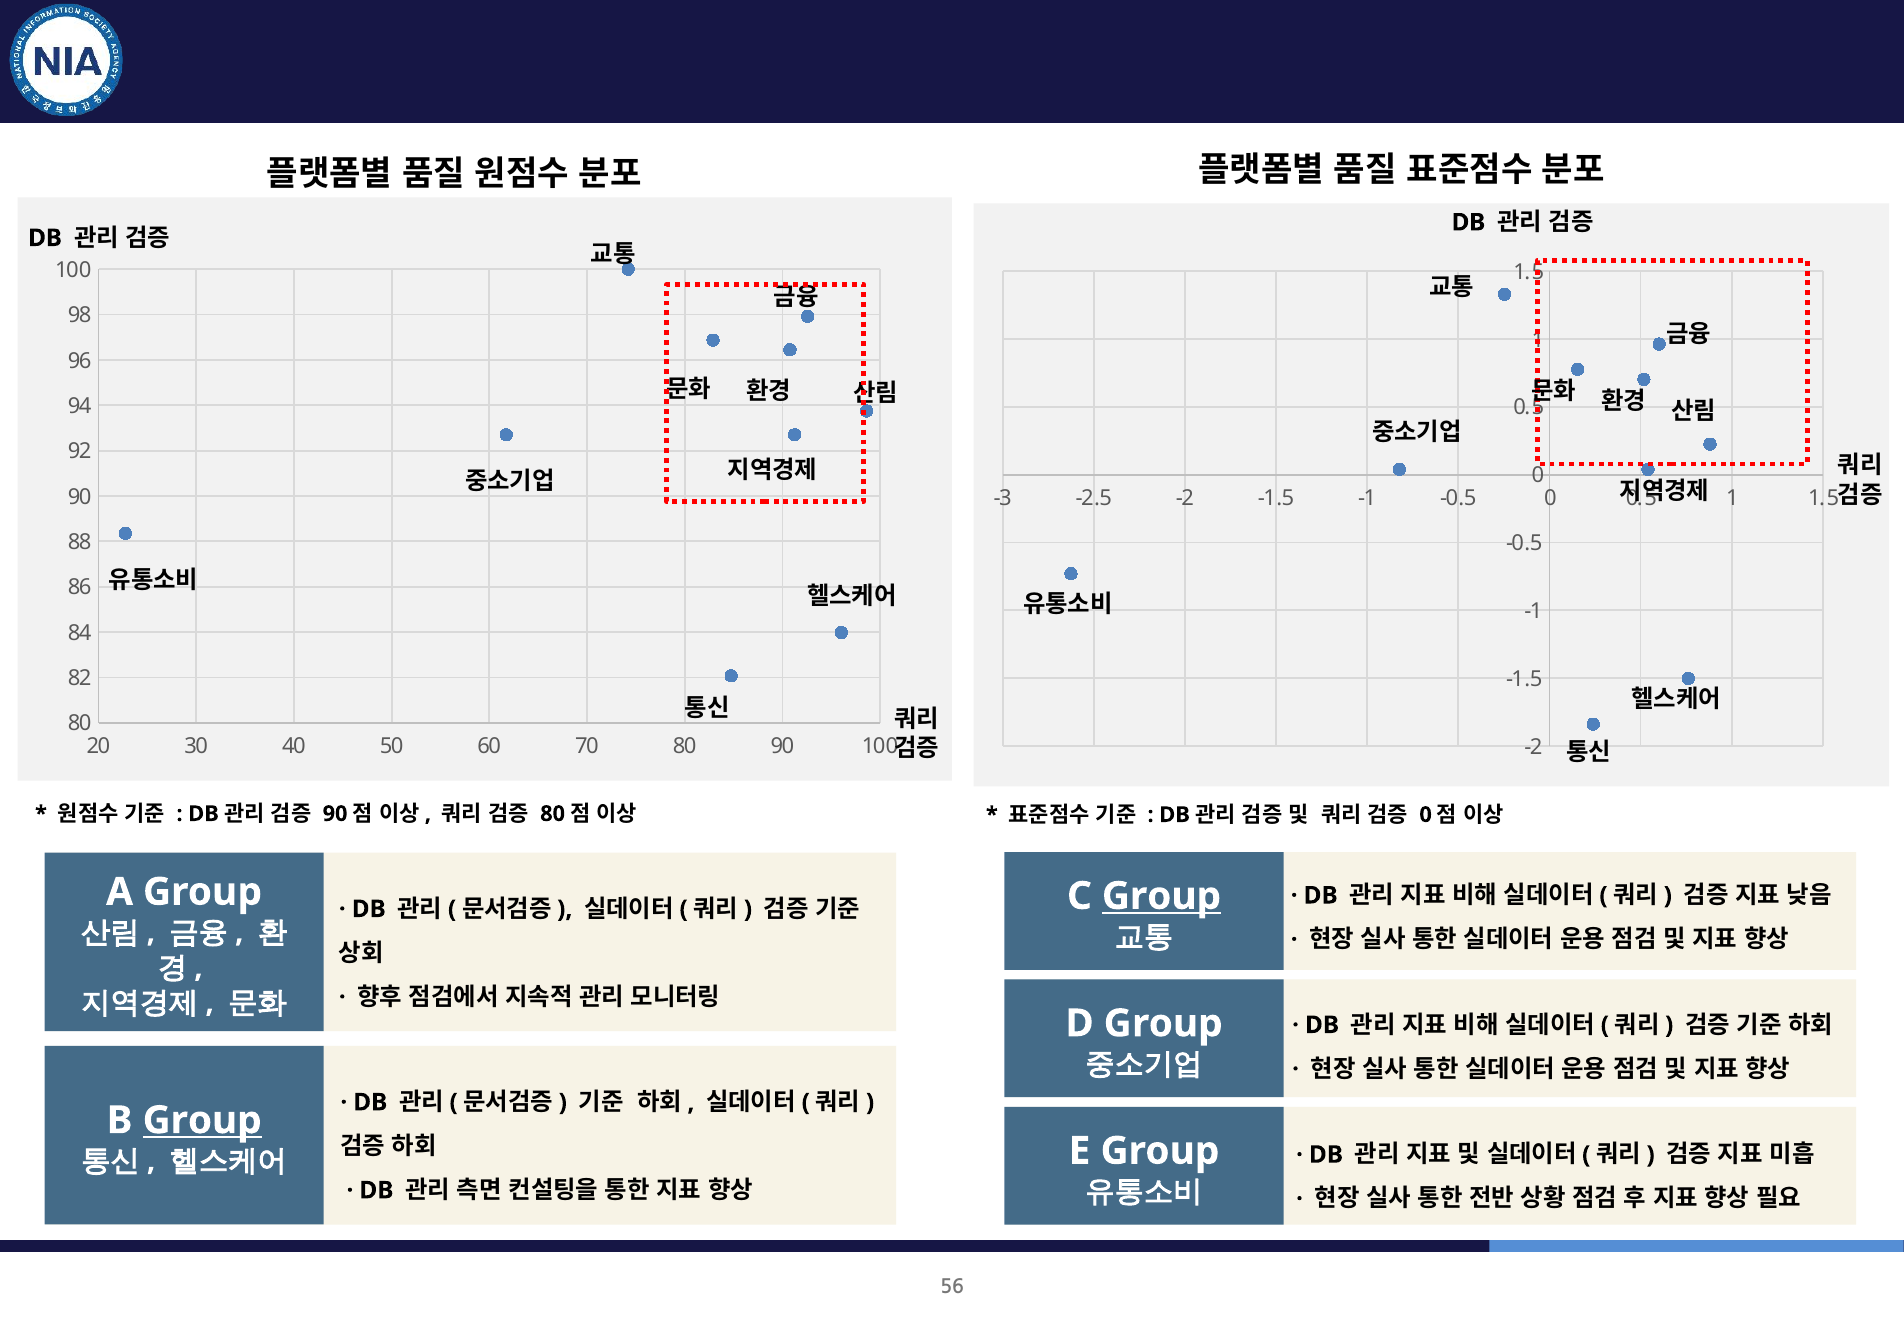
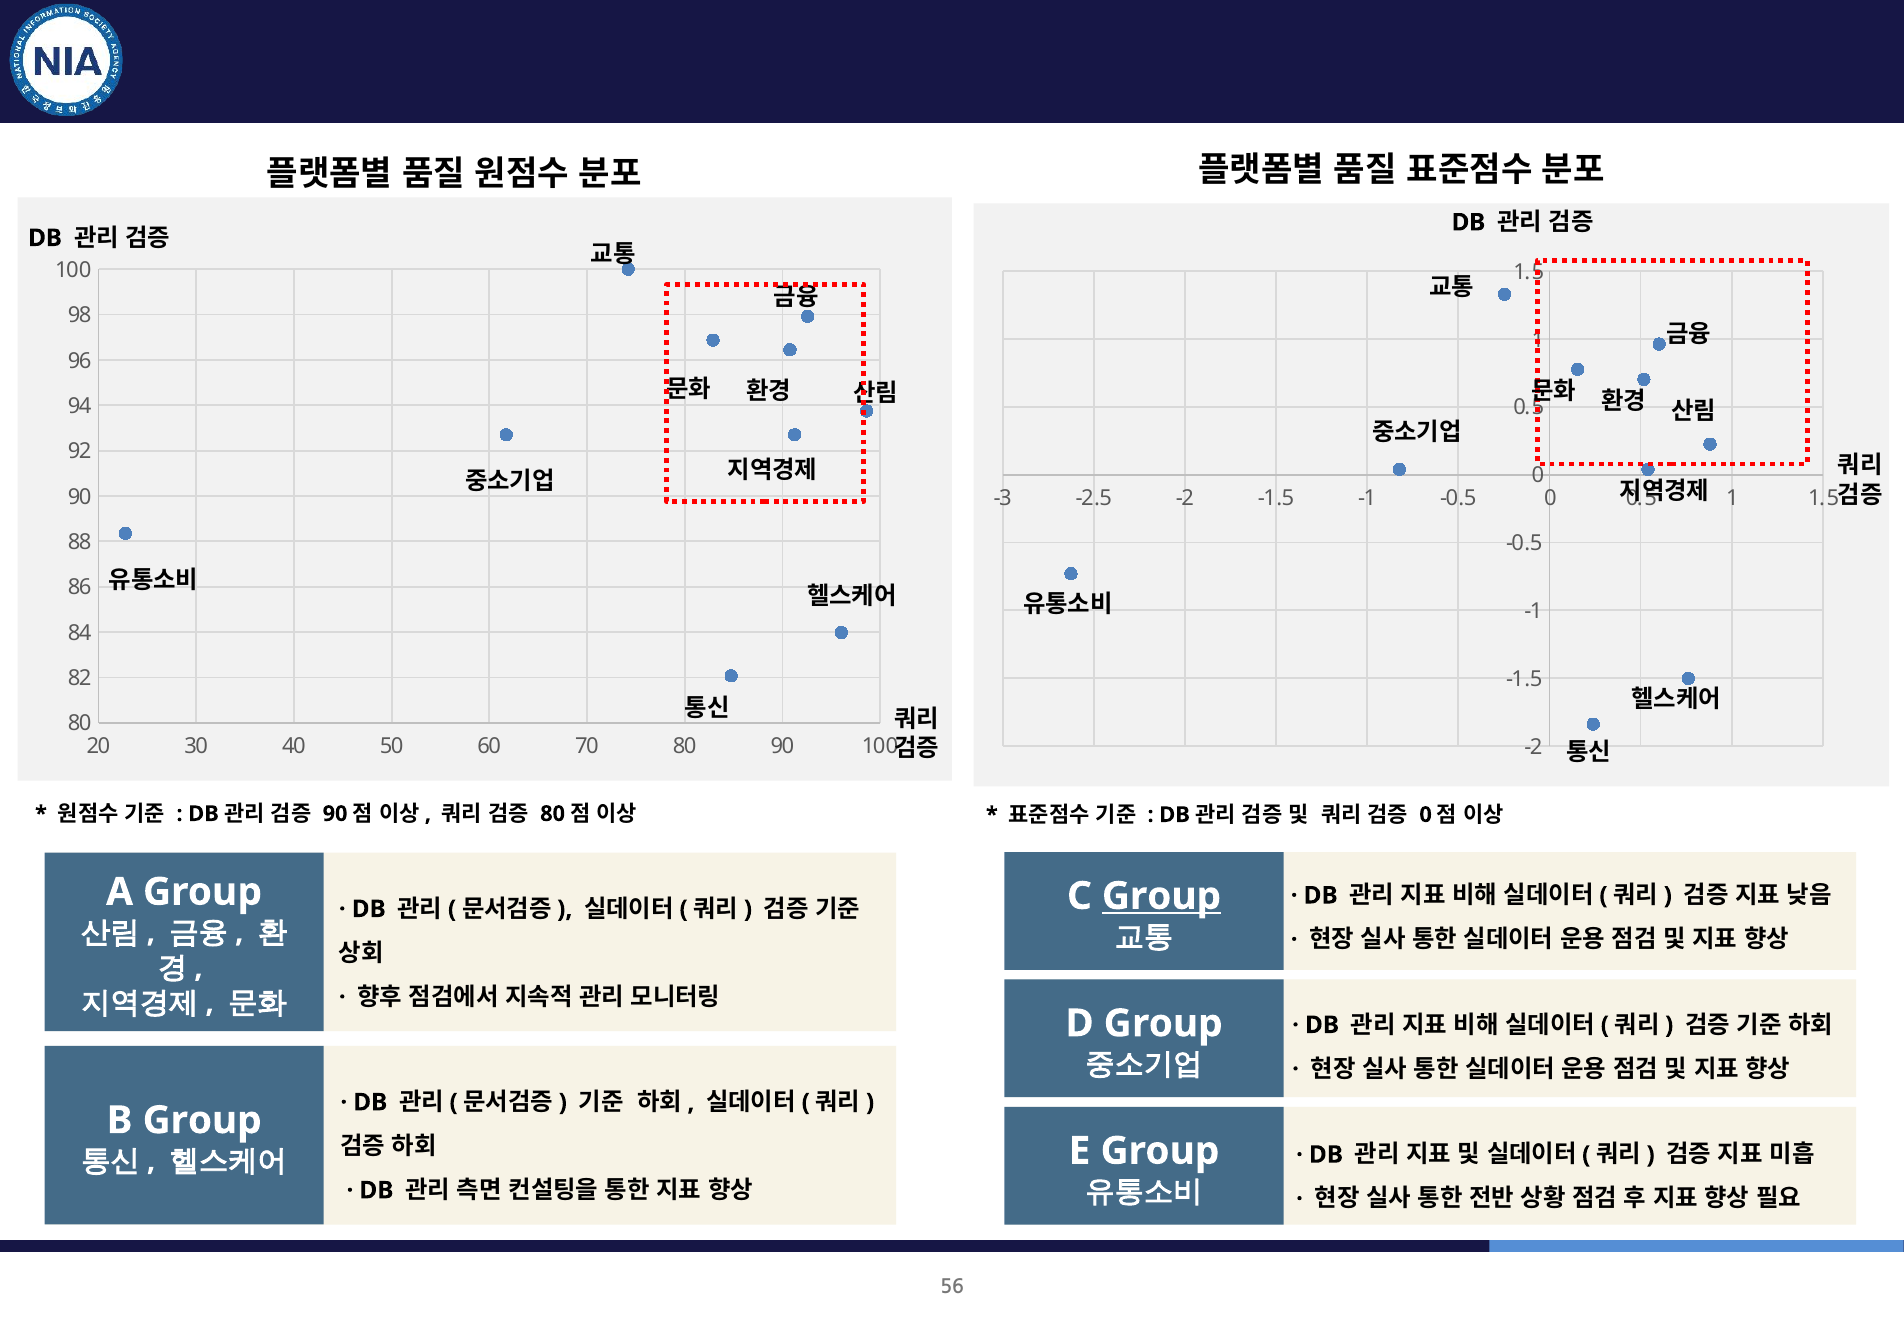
Group at (202, 1120) underline: present -> none
